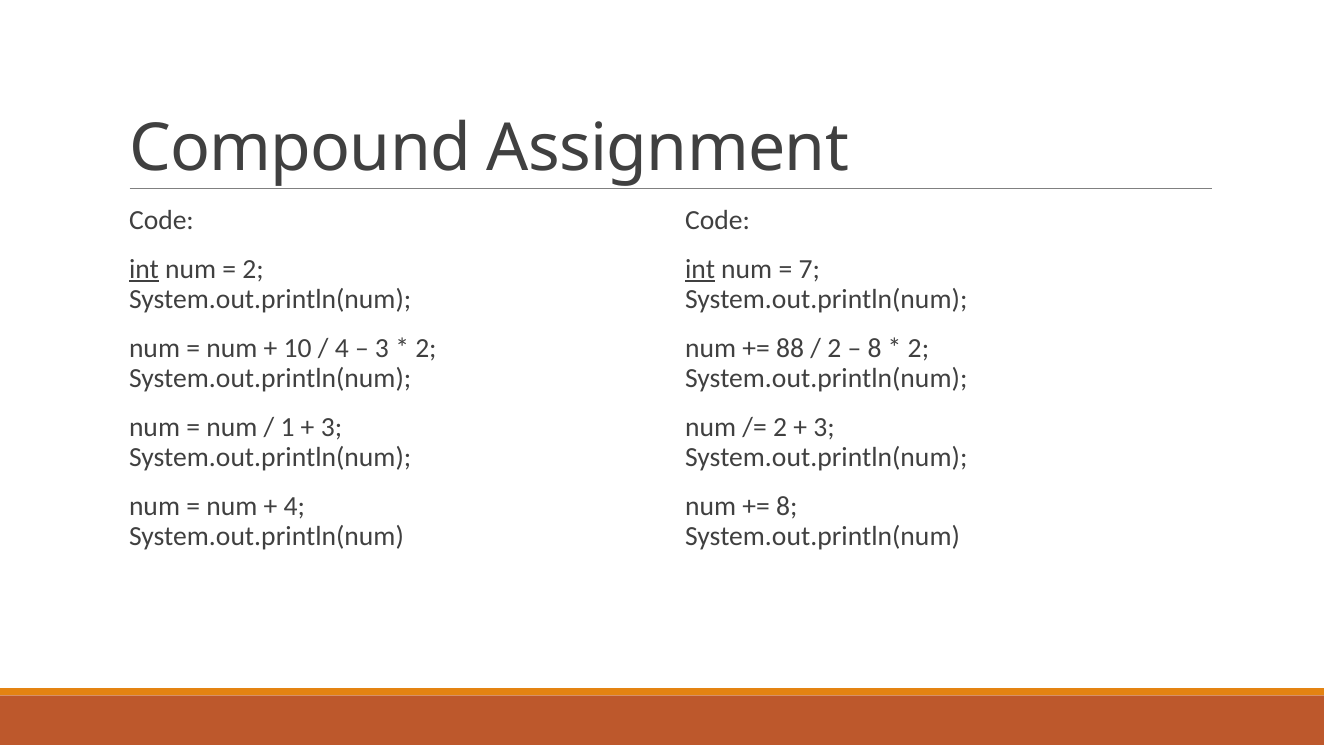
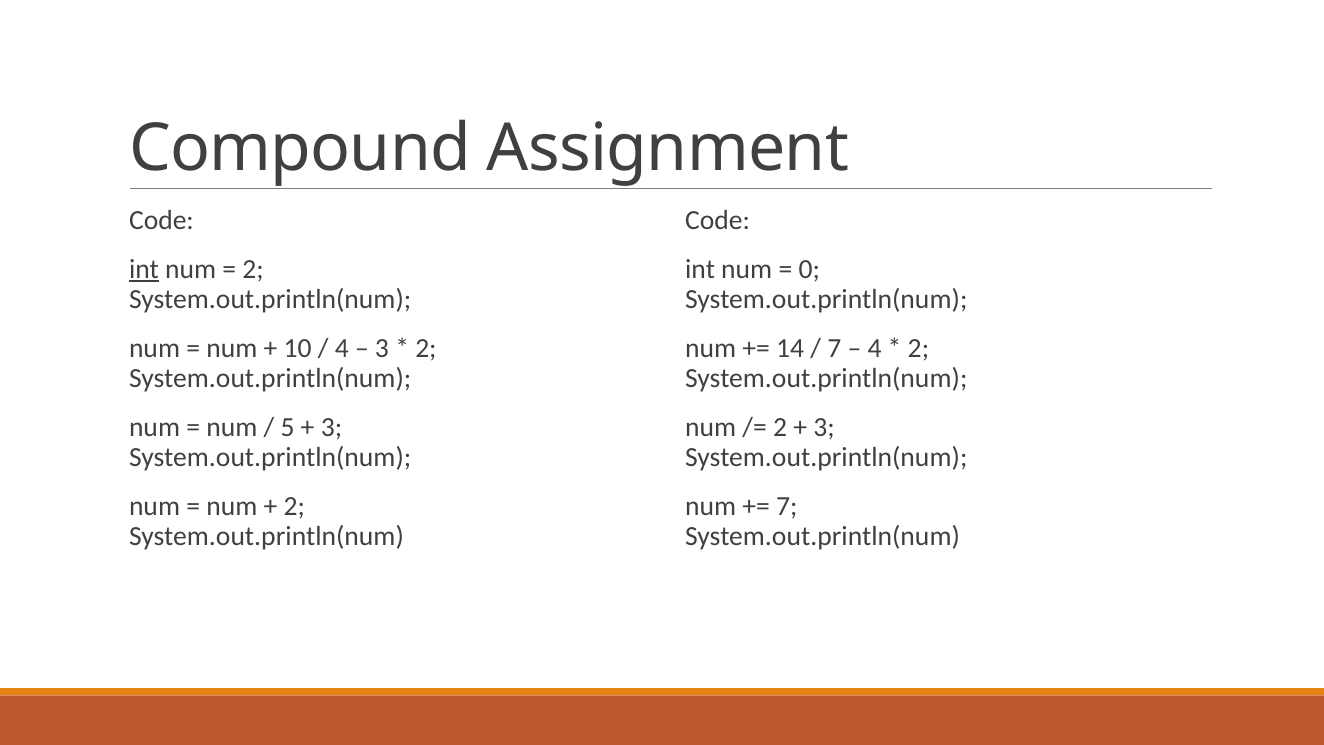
int at (700, 269) underline: present -> none
7: 7 -> 0
88: 88 -> 14
2 at (834, 348): 2 -> 7
8 at (875, 348): 8 -> 4
1: 1 -> 5
4 at (294, 506): 4 -> 2
8 at (787, 506): 8 -> 7
